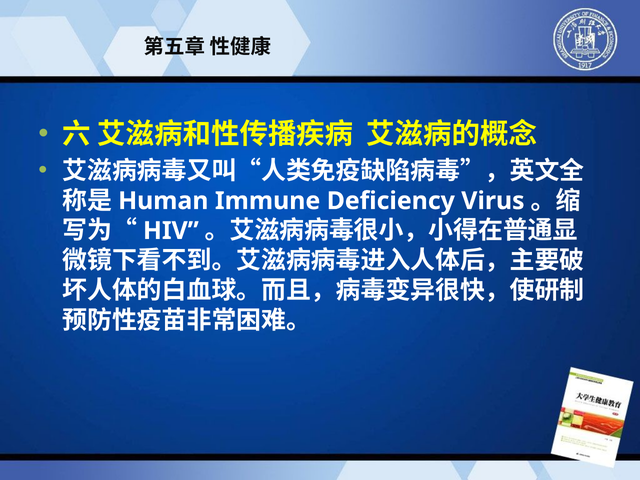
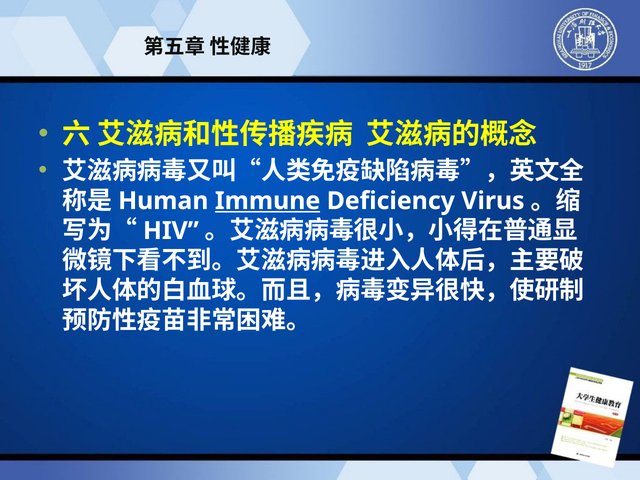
Immune underline: none -> present
